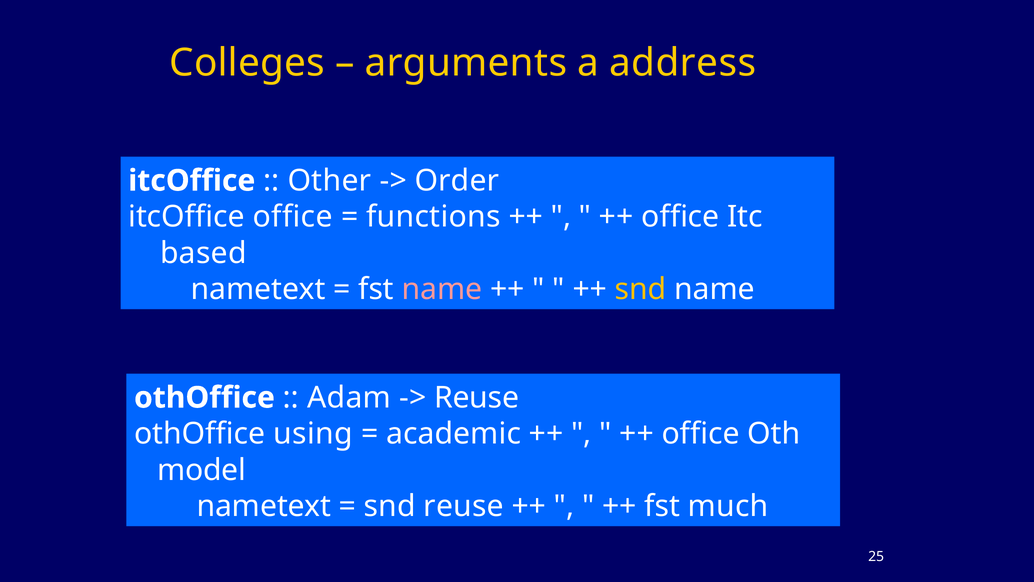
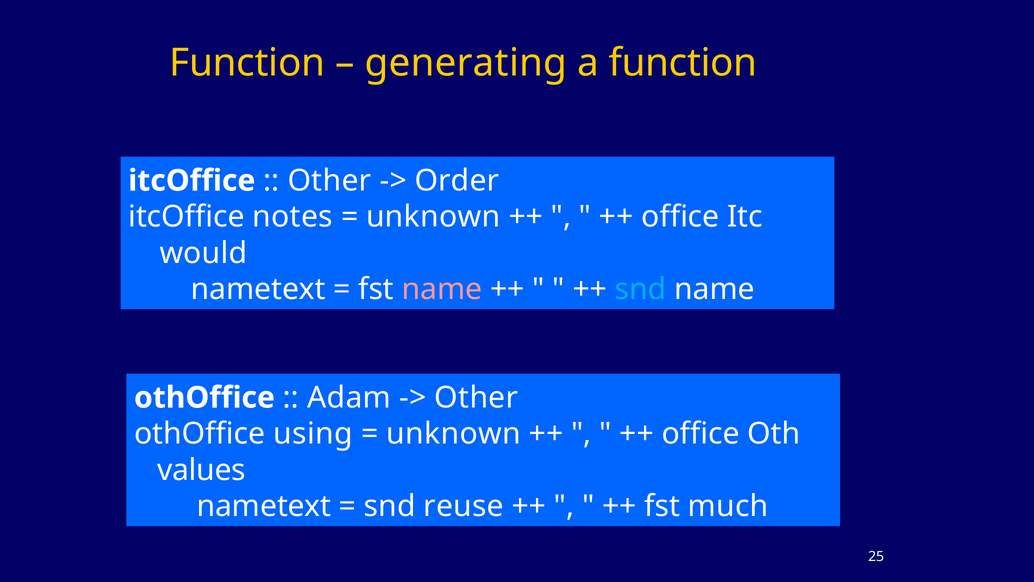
Colleges at (247, 63): Colleges -> Function
arguments: arguments -> generating
a address: address -> function
itcOffice office: office -> notes
functions at (433, 217): functions -> unknown
based: based -> would
snd at (641, 289) colour: yellow -> light blue
Reuse at (477, 397): Reuse -> Other
academic at (454, 434): academic -> unknown
model: model -> values
